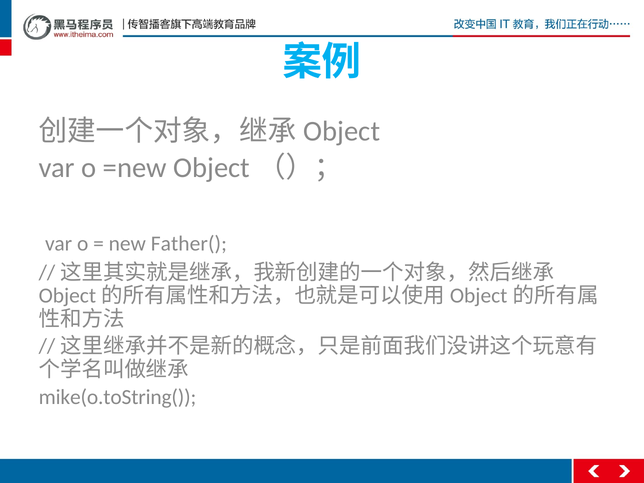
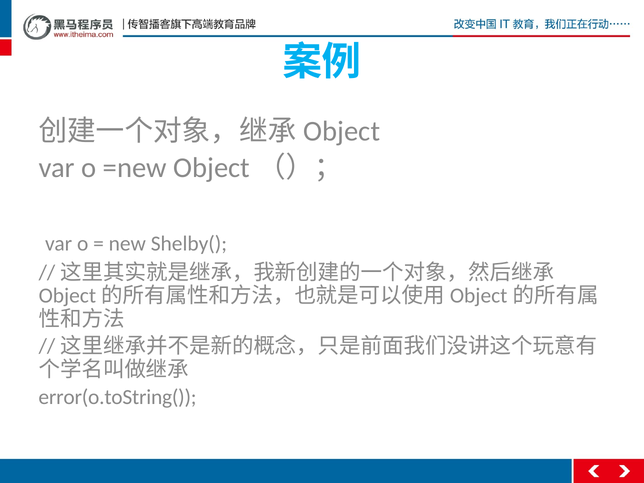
Father(: Father( -> Shelby(
mike(o.toString(: mike(o.toString( -> error(o.toString(
